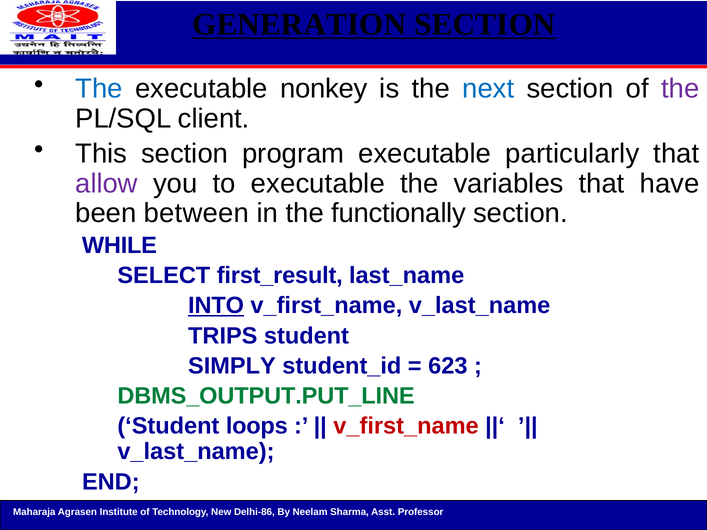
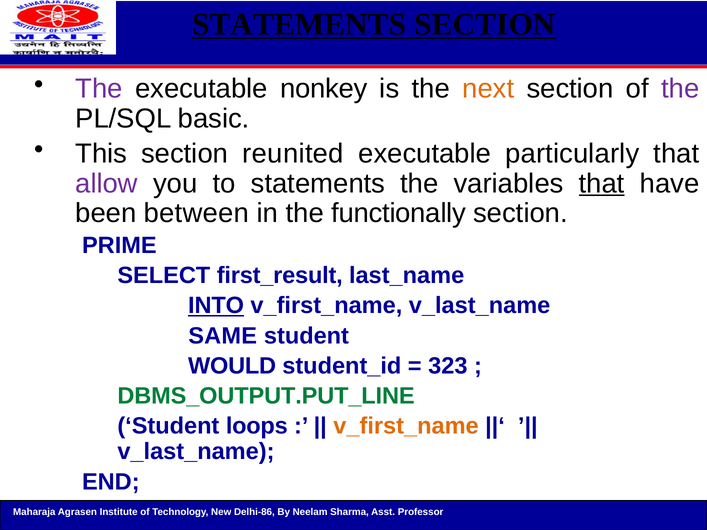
GENERATION at (299, 25): GENERATION -> STATEMENTS
The at (99, 89) colour: blue -> purple
next colour: blue -> orange
client: client -> basic
program: program -> reunited
to executable: executable -> statements
that at (602, 184) underline: none -> present
WHILE: WHILE -> PRIME
TRIPS: TRIPS -> SAME
SIMPLY: SIMPLY -> WOULD
623: 623 -> 323
v_first_name at (406, 426) colour: red -> orange
